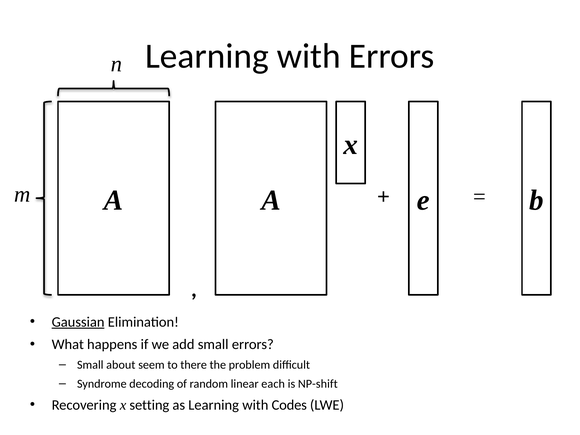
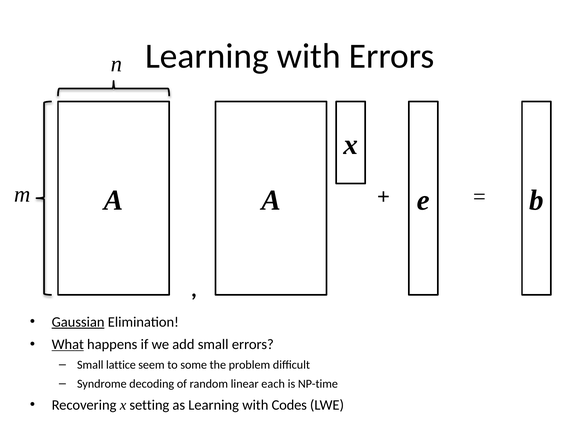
What underline: none -> present
about: about -> lattice
there: there -> some
NP-shift: NP-shift -> NP-time
